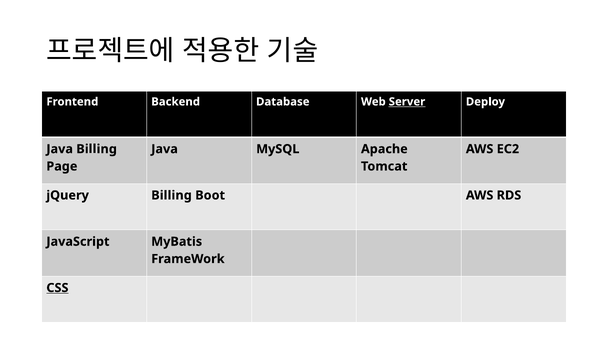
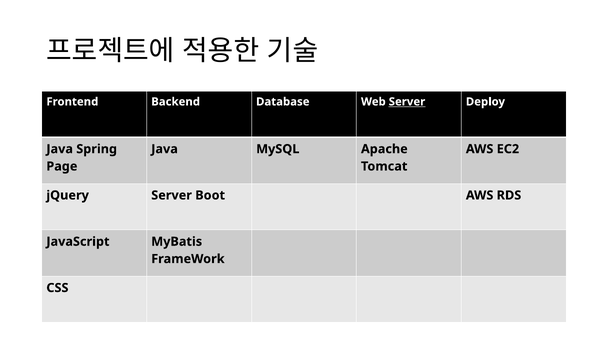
Java Billing: Billing -> Spring
jQuery Billing: Billing -> Server
CSS underline: present -> none
